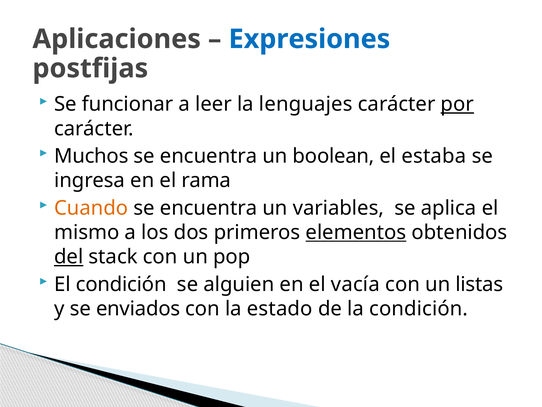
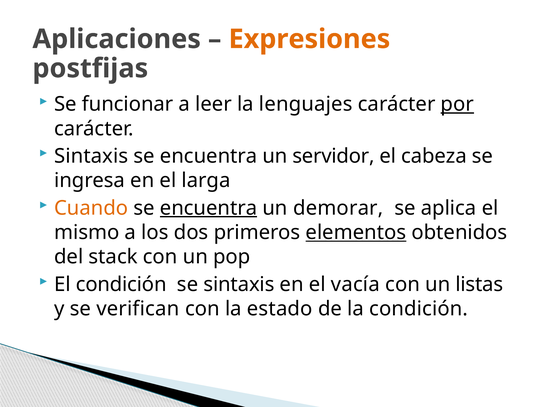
Expresiones colour: blue -> orange
Muchos at (91, 156): Muchos -> Sintaxis
boolean: boolean -> servidor
estaba: estaba -> cabeza
rama: rama -> larga
encuentra at (209, 208) underline: none -> present
variables: variables -> demorar
del underline: present -> none
se alguien: alguien -> sintaxis
enviados: enviados -> verifican
